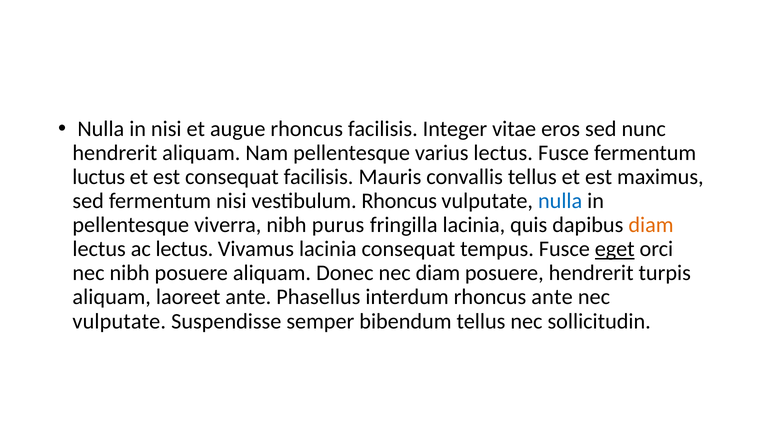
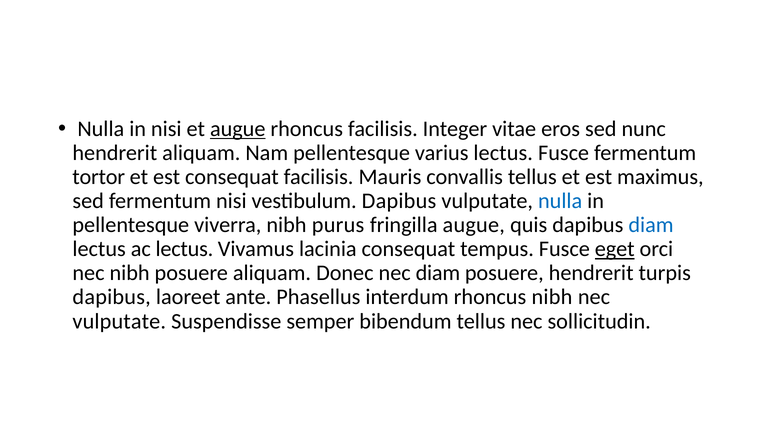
augue at (238, 129) underline: none -> present
luctus: luctus -> tortor
vestibulum Rhoncus: Rhoncus -> Dapibus
fringilla lacinia: lacinia -> augue
diam at (651, 225) colour: orange -> blue
aliquam at (112, 297): aliquam -> dapibus
rhoncus ante: ante -> nibh
